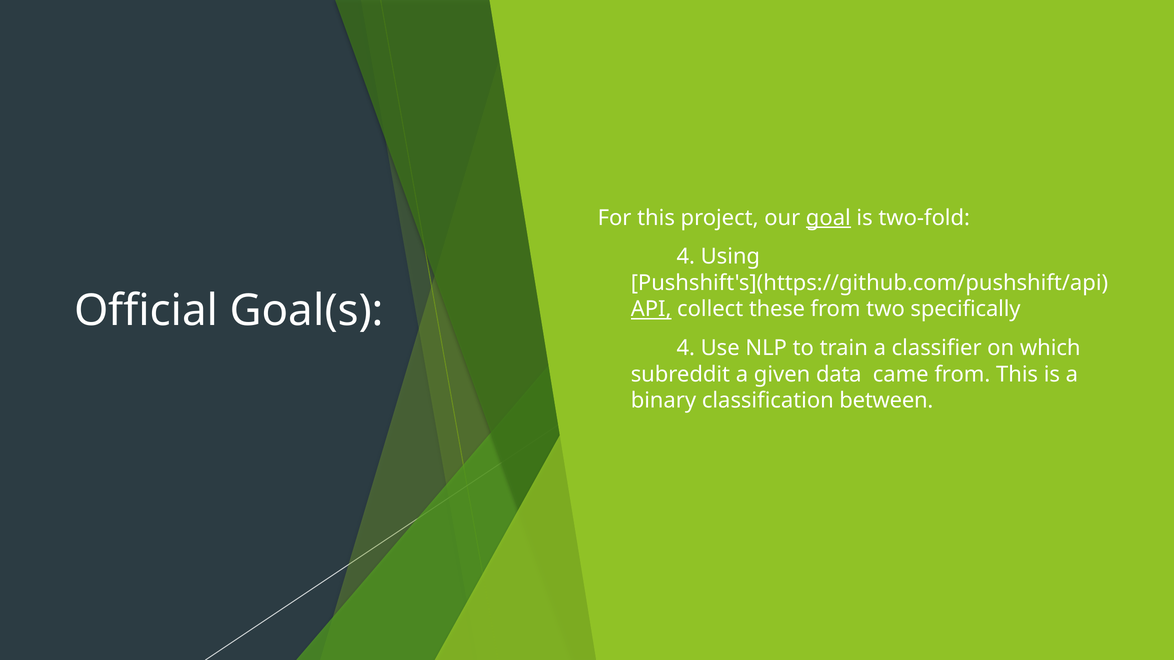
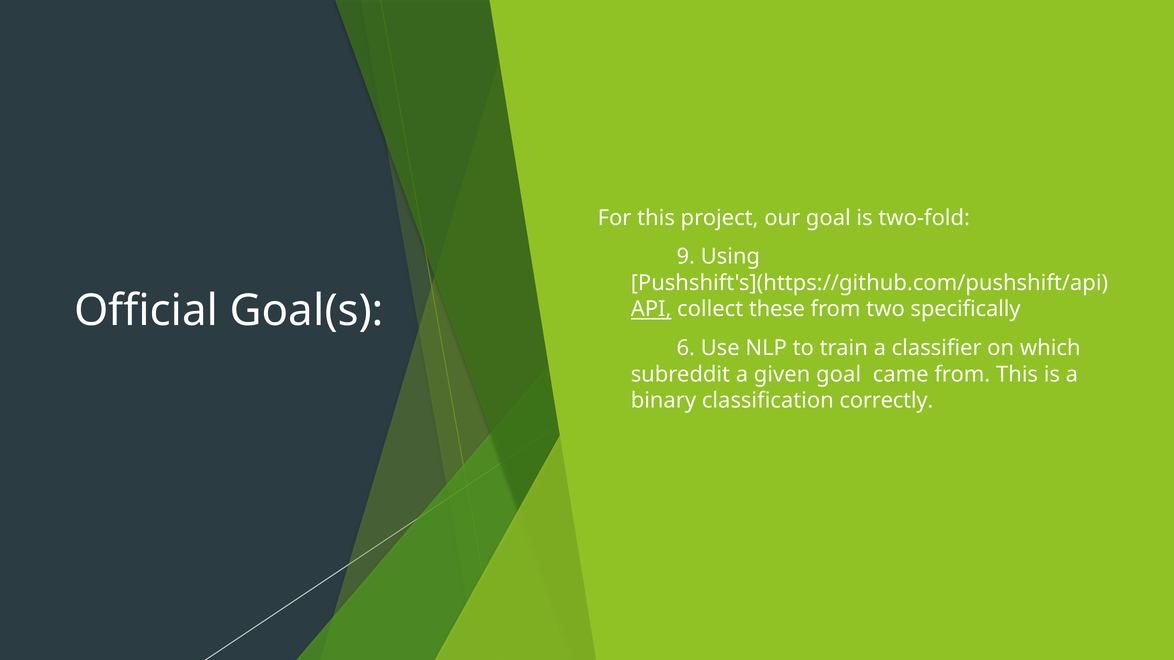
goal at (828, 218) underline: present -> none
4 at (686, 257): 4 -> 9
4 at (686, 348): 4 -> 6
given data: data -> goal
between: between -> correctly
